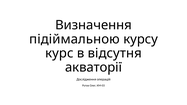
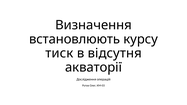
підіймальною: підіймальною -> встановлюють
курс: курс -> тиск
